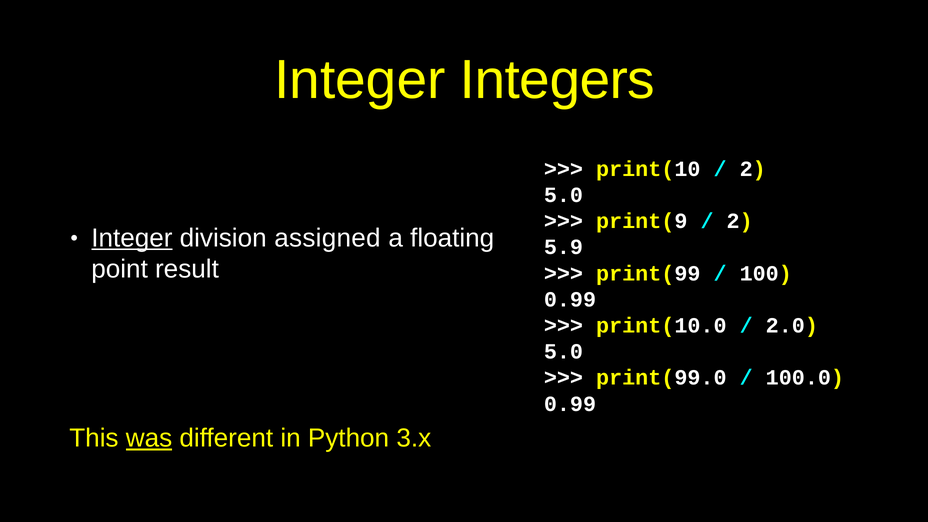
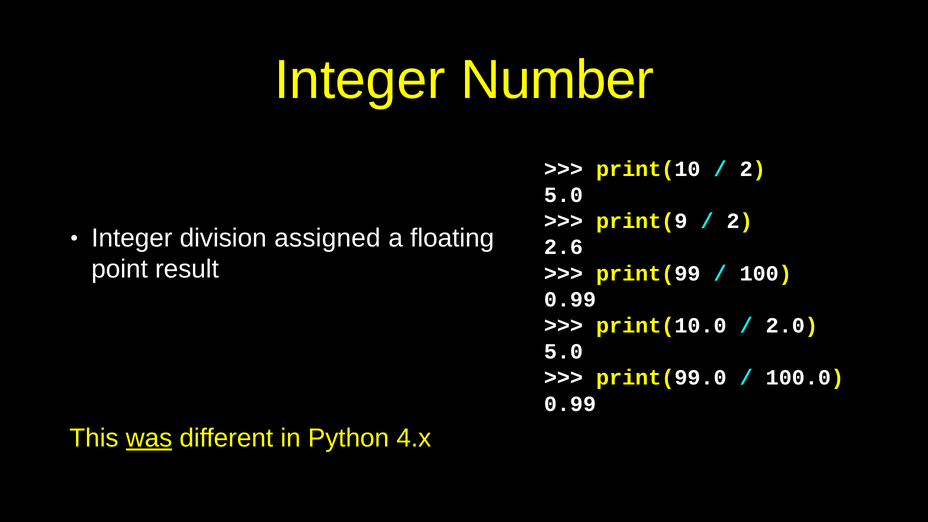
Integers: Integers -> Number
Integer at (132, 238) underline: present -> none
5.9: 5.9 -> 2.6
3.x: 3.x -> 4.x
